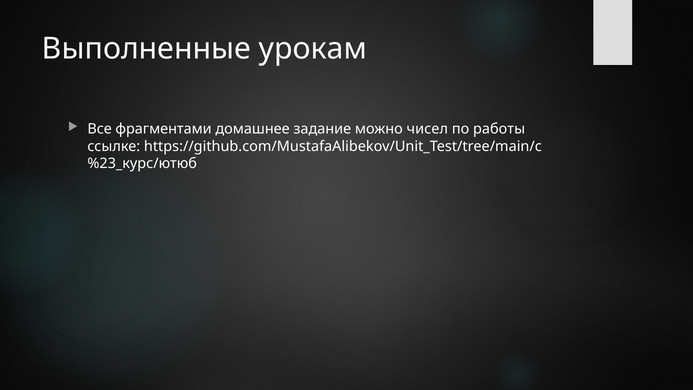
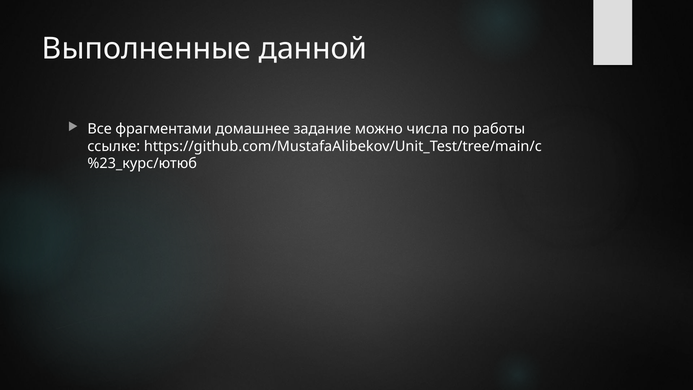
урокам: урокам -> данной
чисел: чисел -> числа
